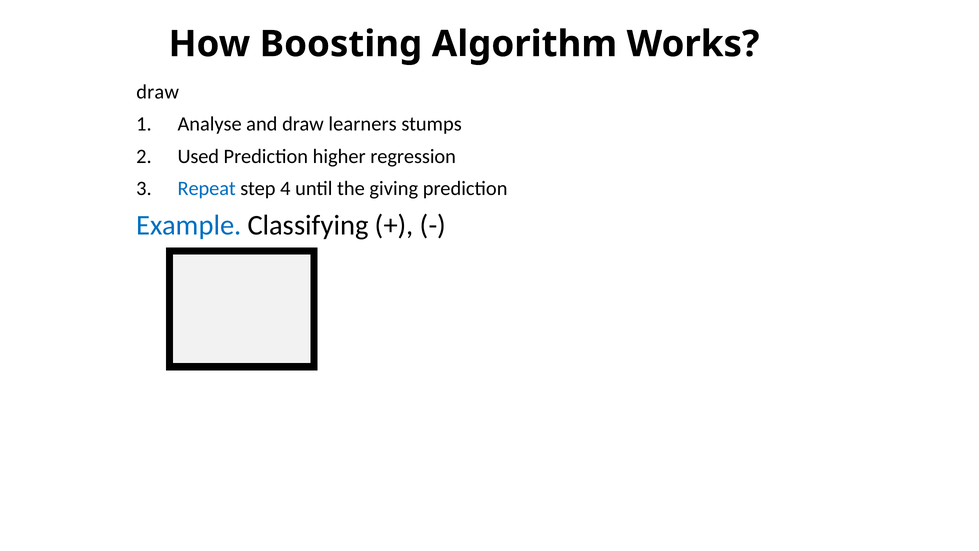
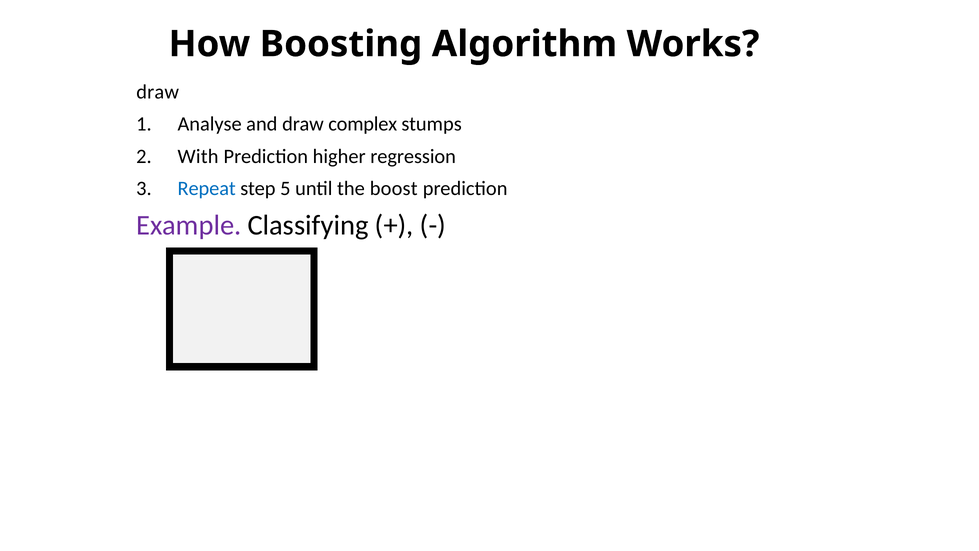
learners: learners -> complex
Used: Used -> With
4: 4 -> 5
giving: giving -> boost
Example colour: blue -> purple
